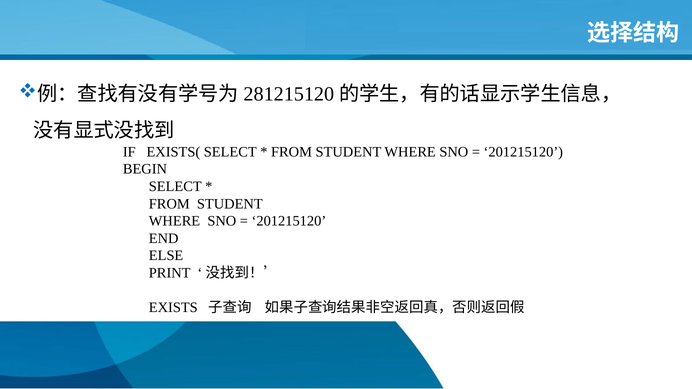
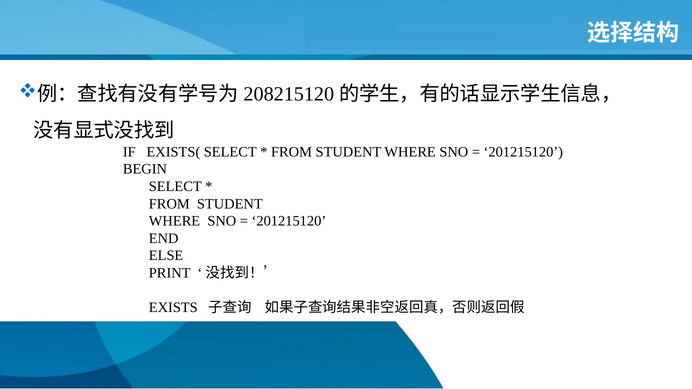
281215120: 281215120 -> 208215120
